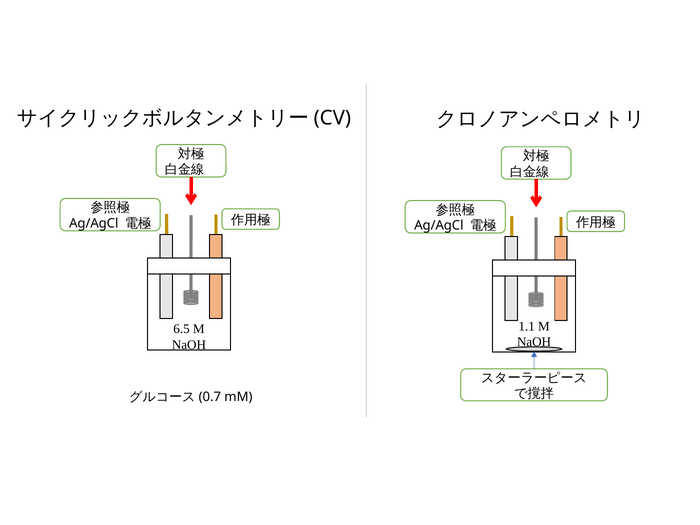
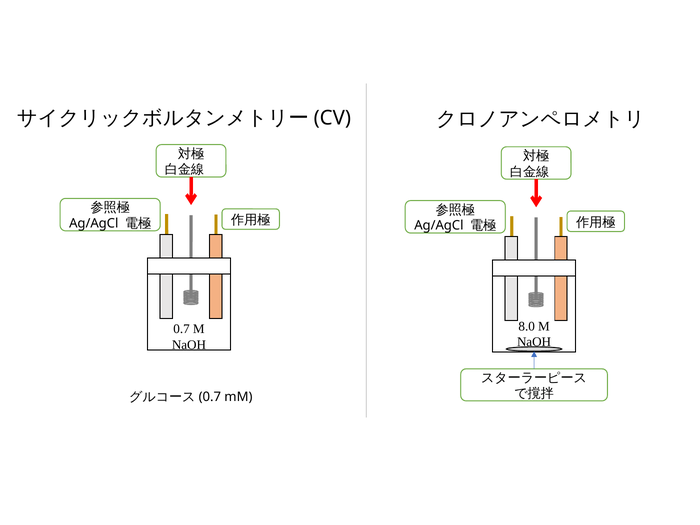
1.1: 1.1 -> 8.0
6.5: 6.5 -> 0.7
